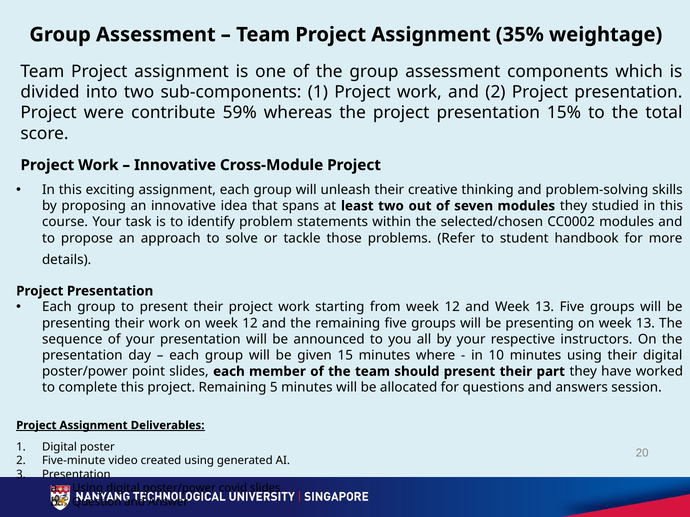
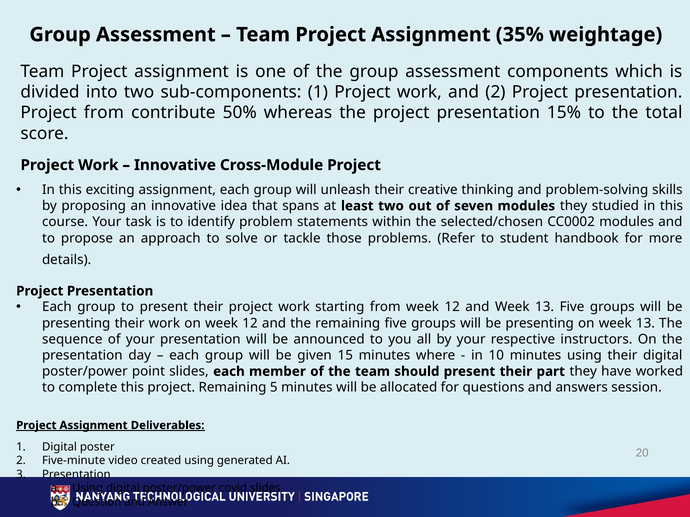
Project were: were -> from
59%: 59% -> 50%
